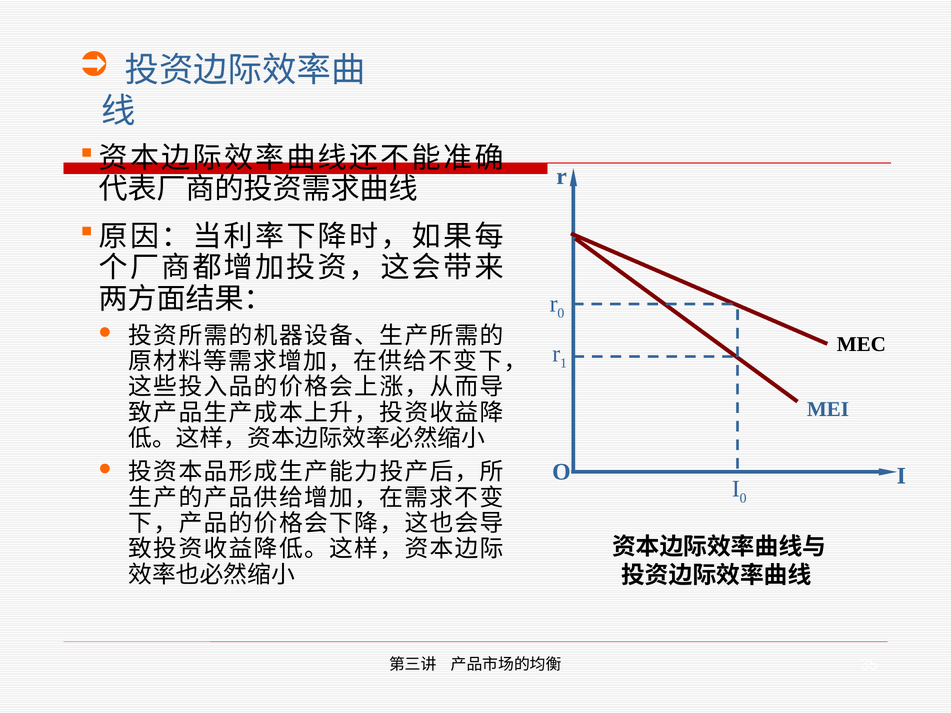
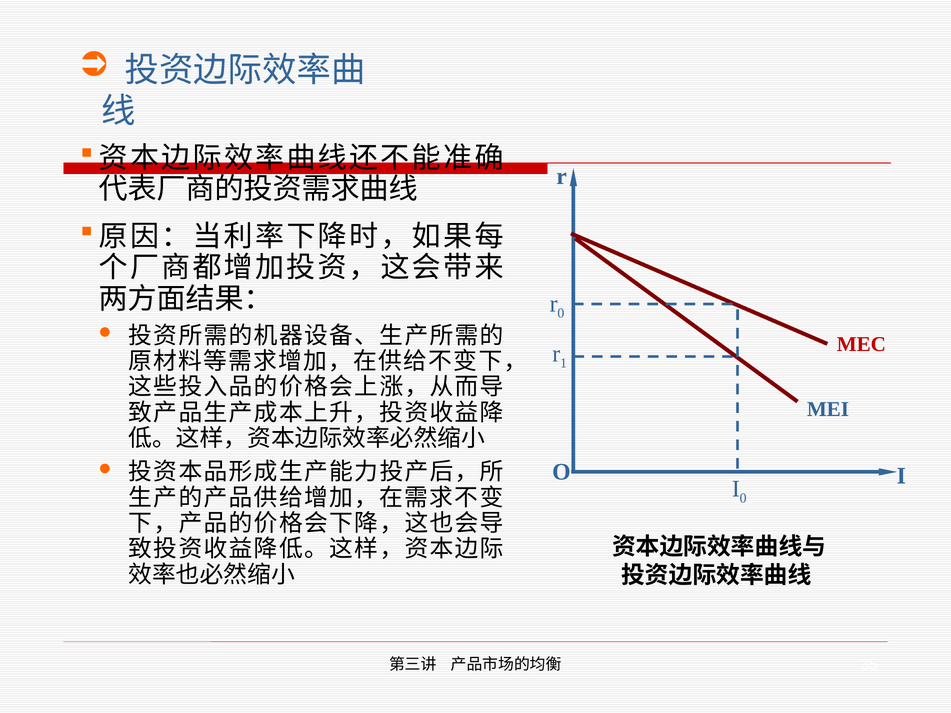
MEC colour: black -> red
